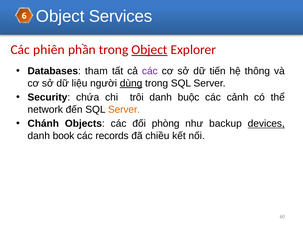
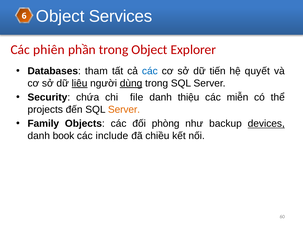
Object at (149, 50) underline: present -> none
các at (150, 71) colour: purple -> blue
thông: thông -> quyết
liệu underline: none -> present
trôi: trôi -> file
buộc: buộc -> thiệu
cảnh: cảnh -> miễn
network: network -> projects
Chánh: Chánh -> Family
records: records -> include
